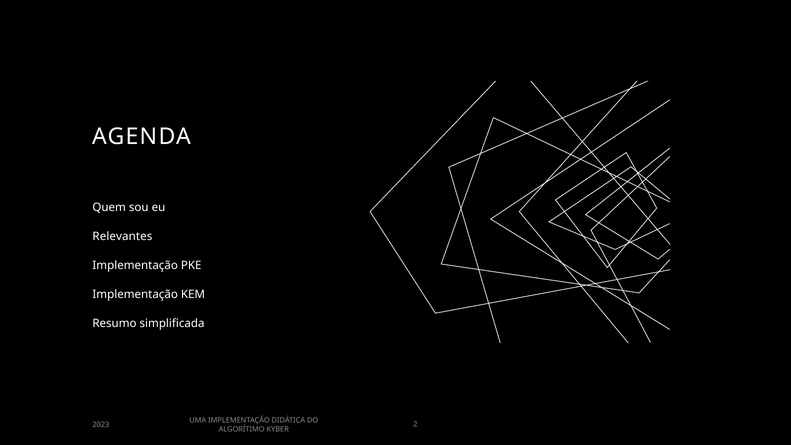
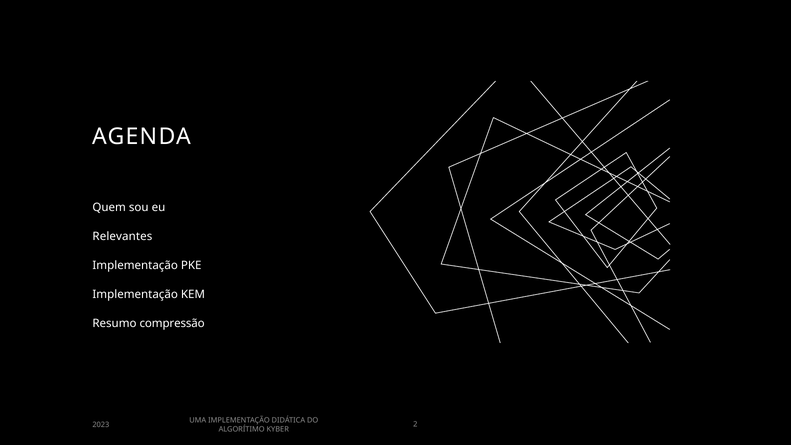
simplificada: simplificada -> compressão
